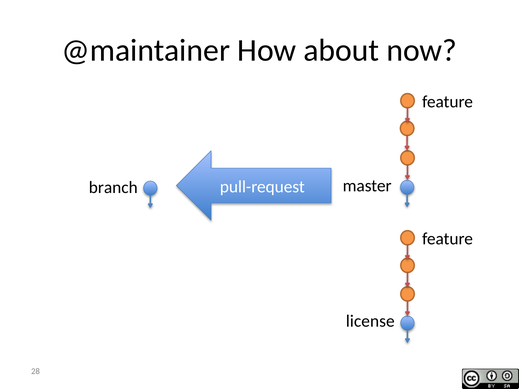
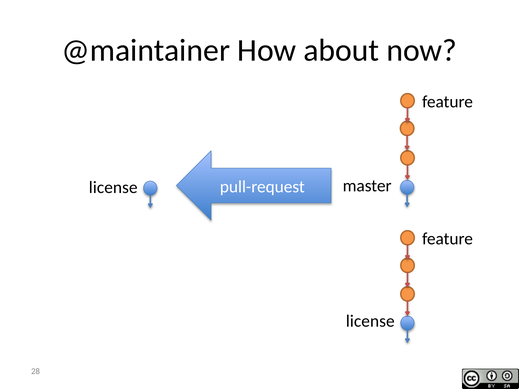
branch at (113, 188): branch -> license
